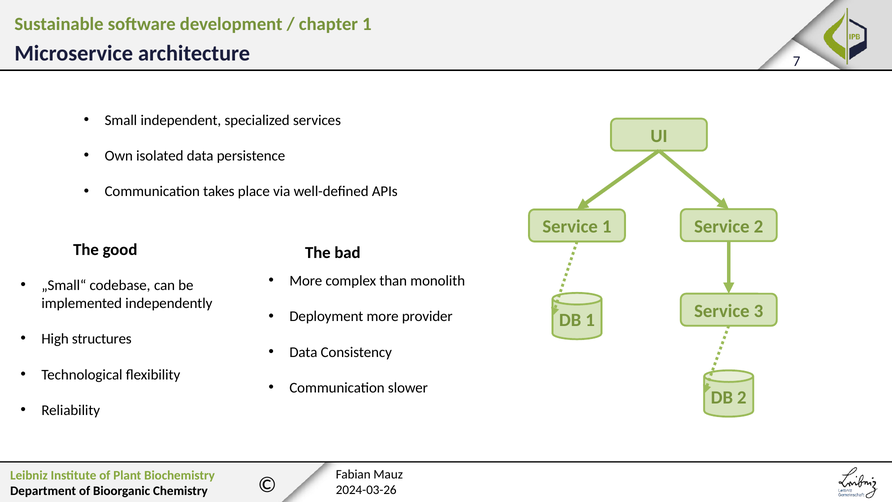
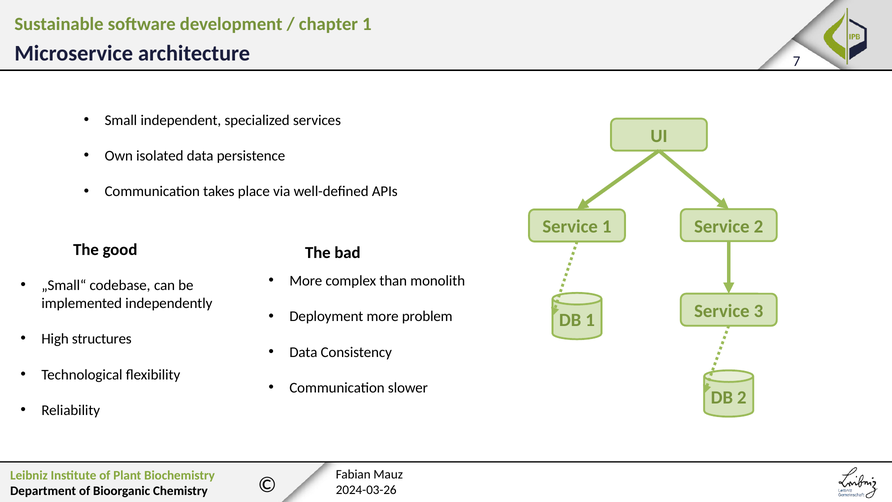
provider: provider -> problem
